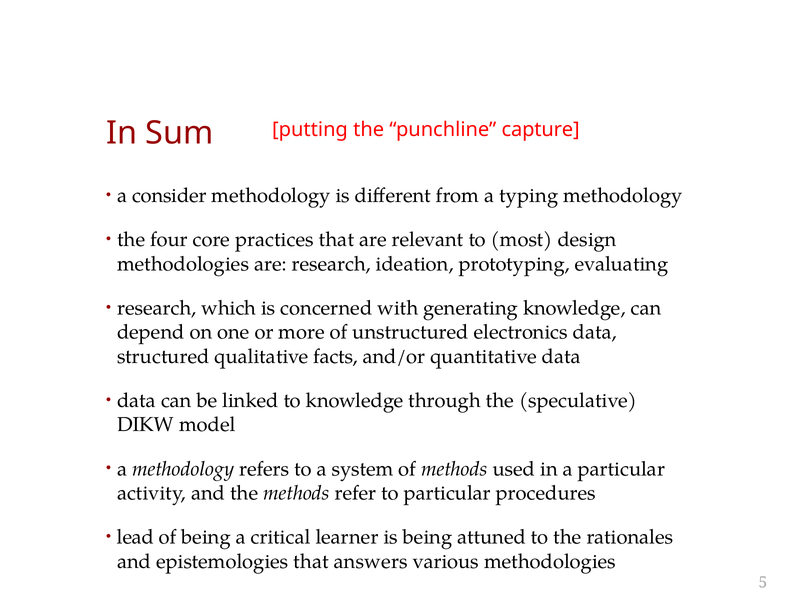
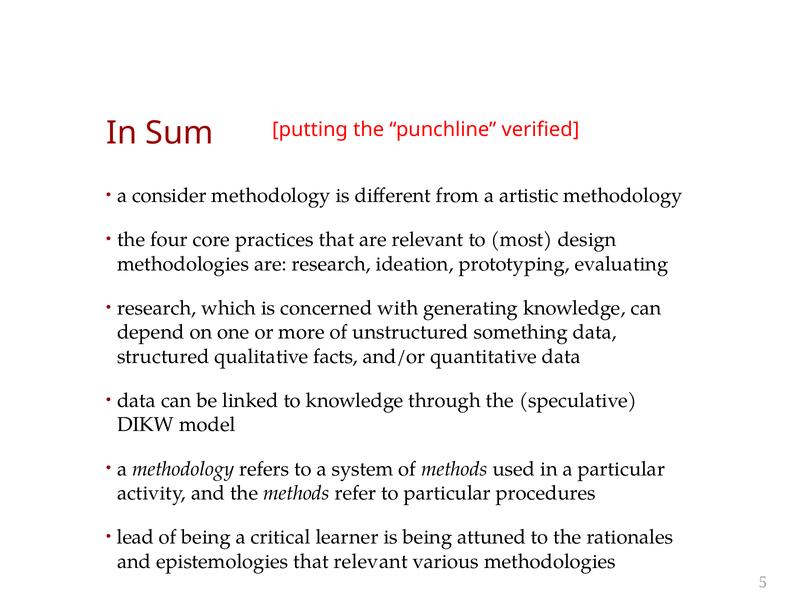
capture: capture -> verified
typing: typing -> artistic
electronics: electronics -> something
that answers: answers -> relevant
